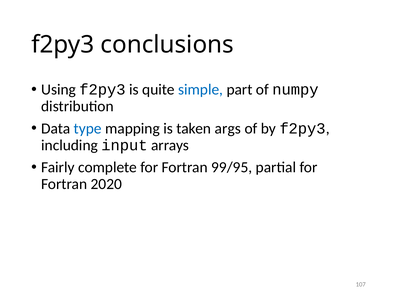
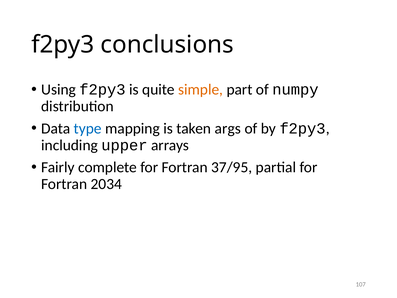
simple colour: blue -> orange
input: input -> upper
99/95: 99/95 -> 37/95
2020: 2020 -> 2034
